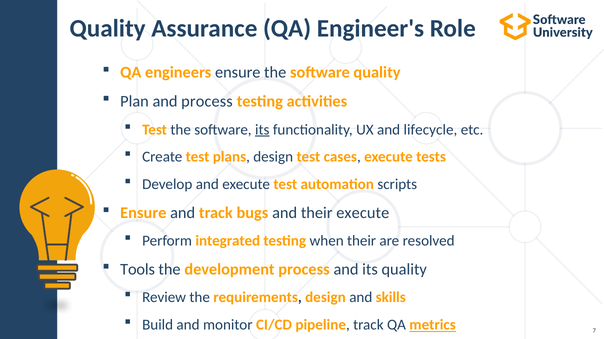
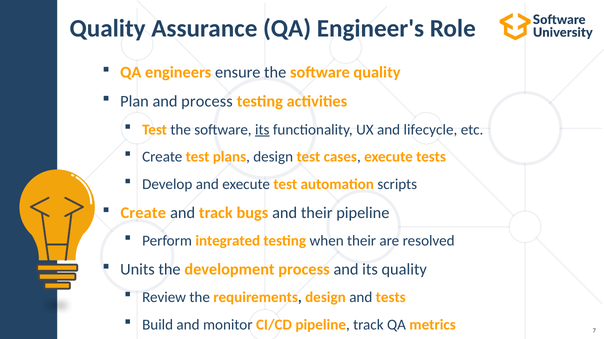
Ensure at (143, 213): Ensure -> Create
their execute: execute -> pipeline
Tools: Tools -> Units
and skills: skills -> tests
metrics underline: present -> none
